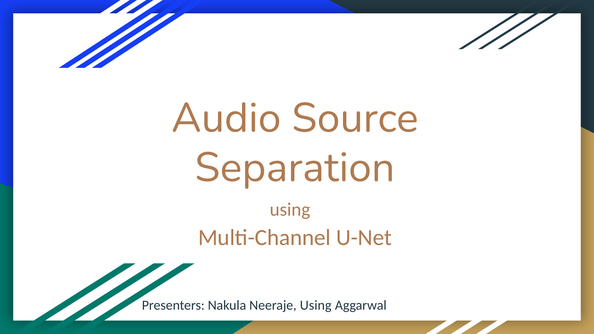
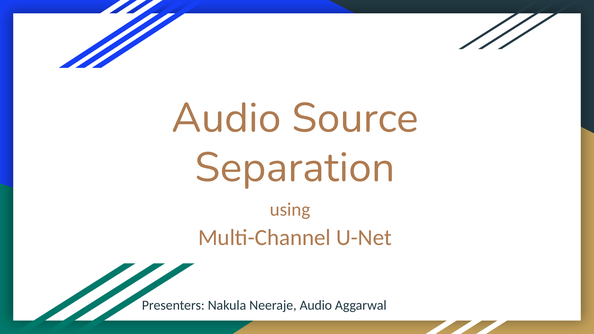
Neeraje Using: Using -> Audio
